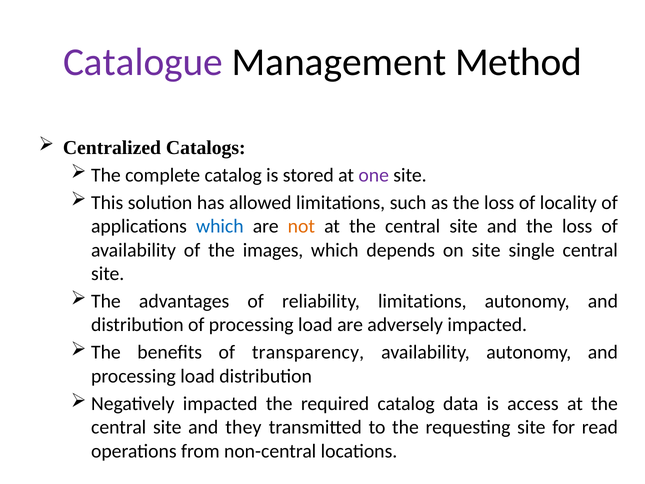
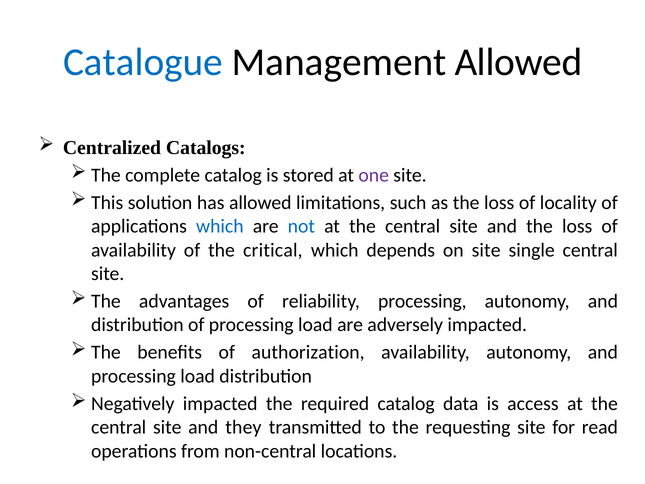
Catalogue colour: purple -> blue
Management Method: Method -> Allowed
not colour: orange -> blue
images: images -> critical
reliability limitations: limitations -> processing
transparency: transparency -> authorization
